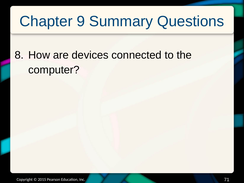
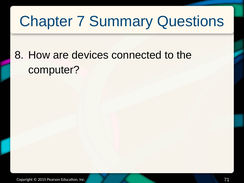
9: 9 -> 7
